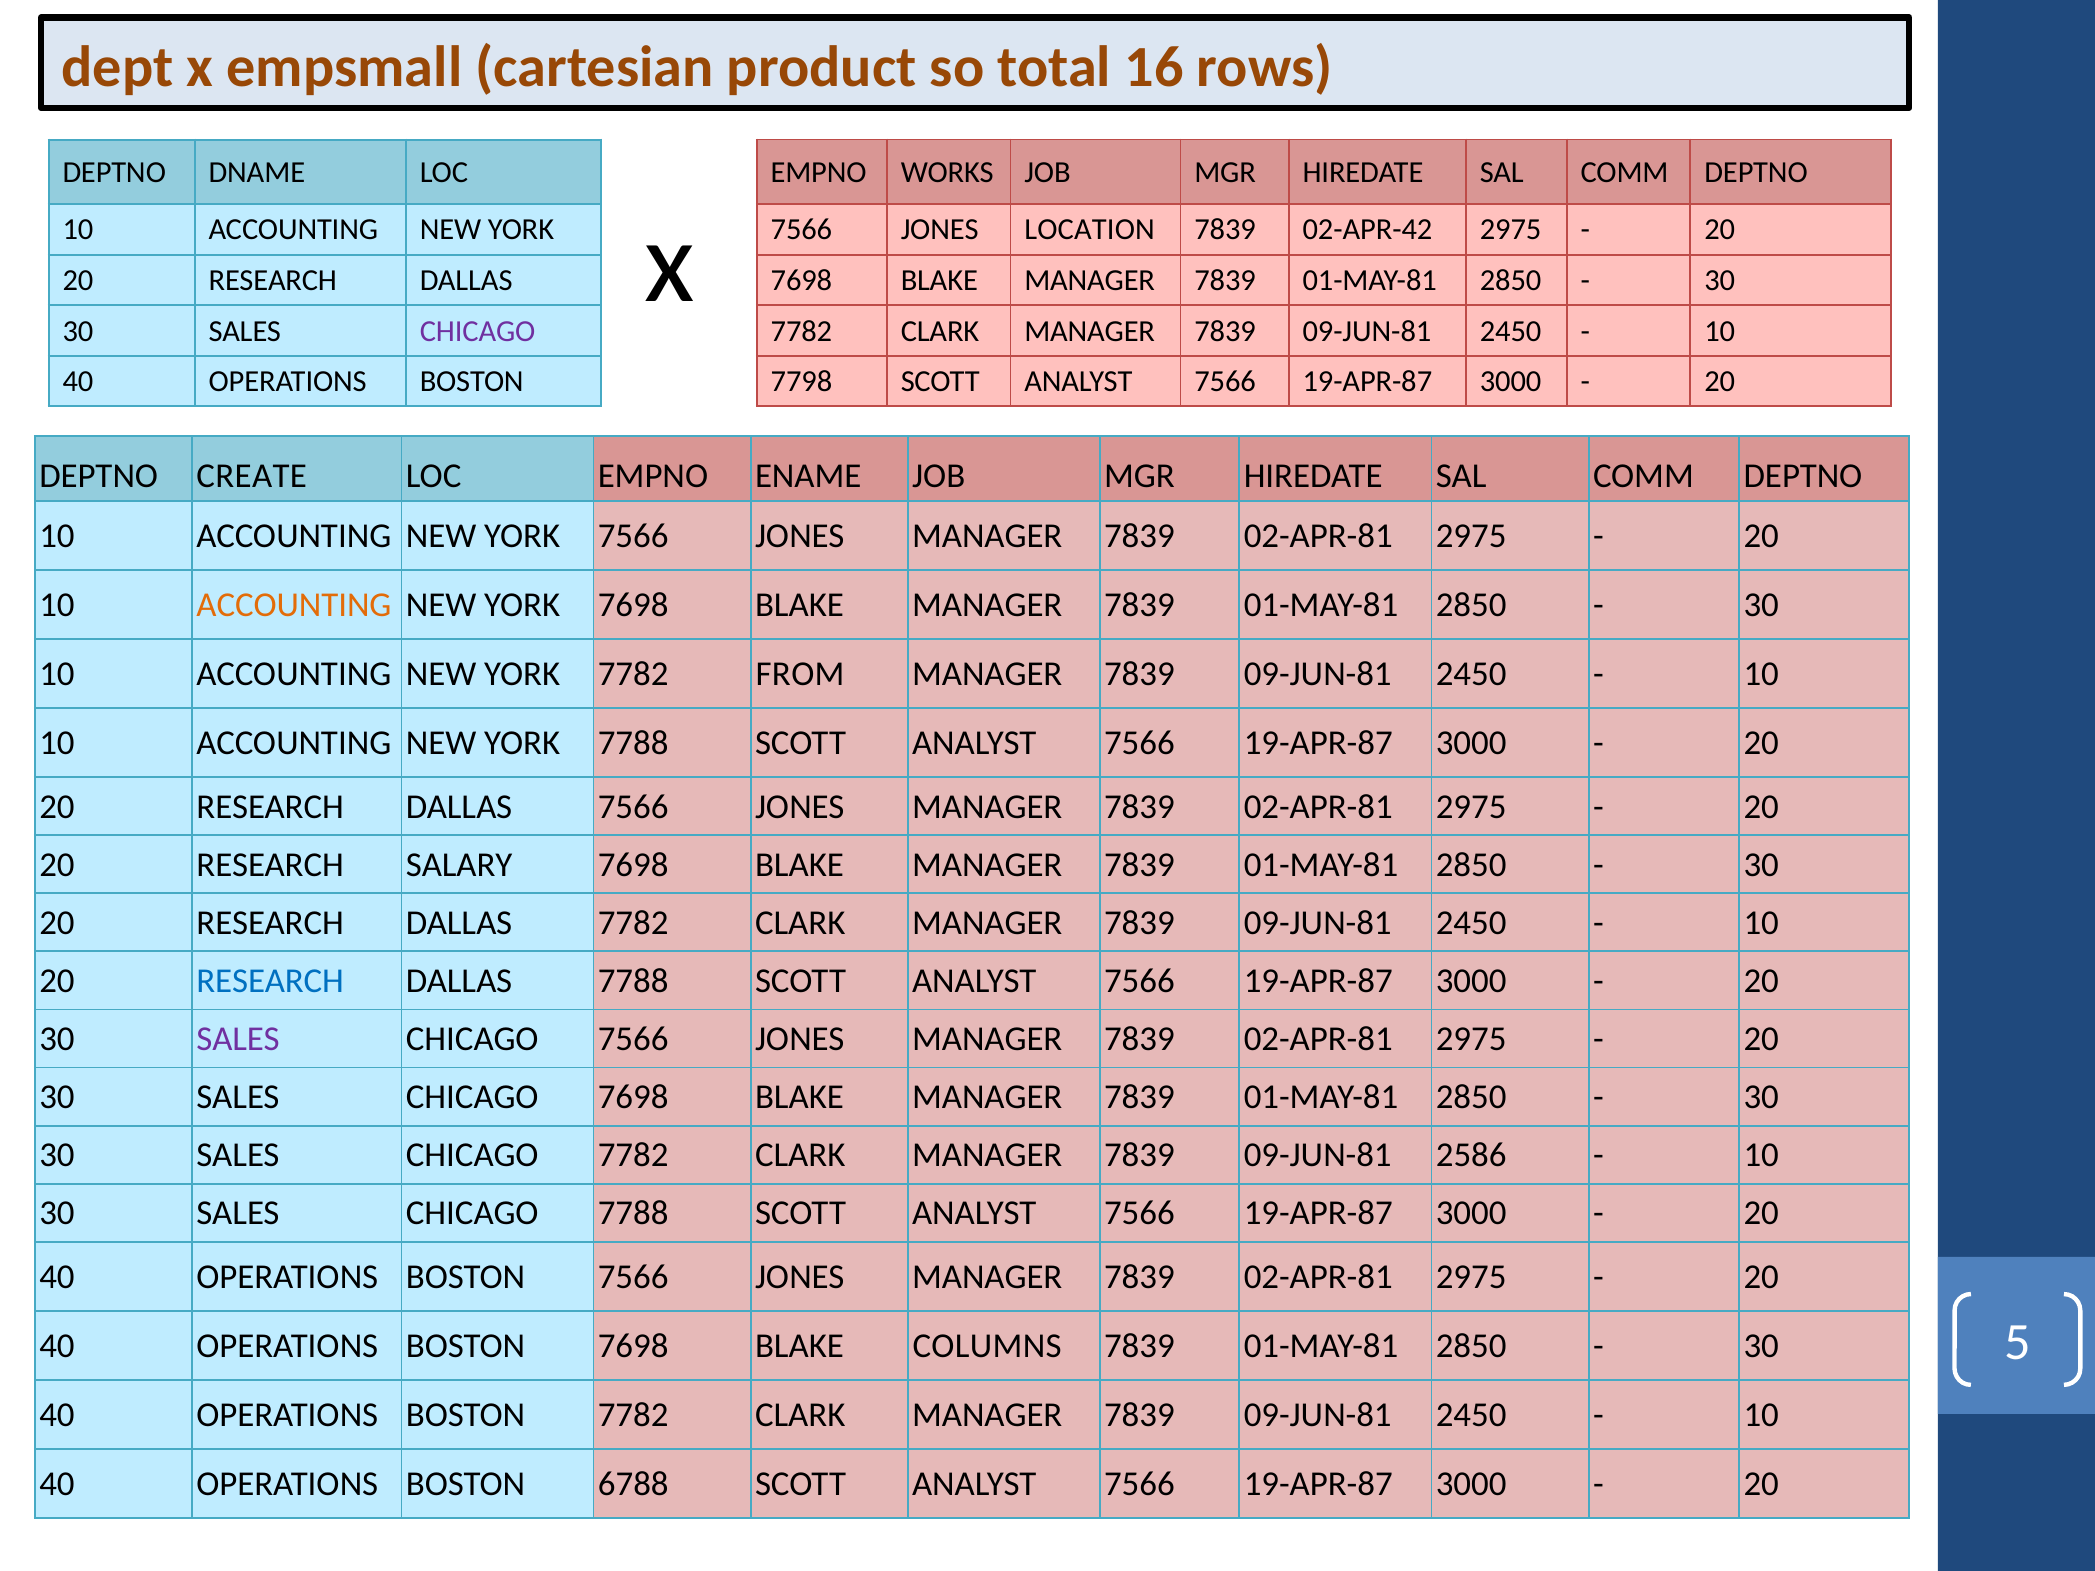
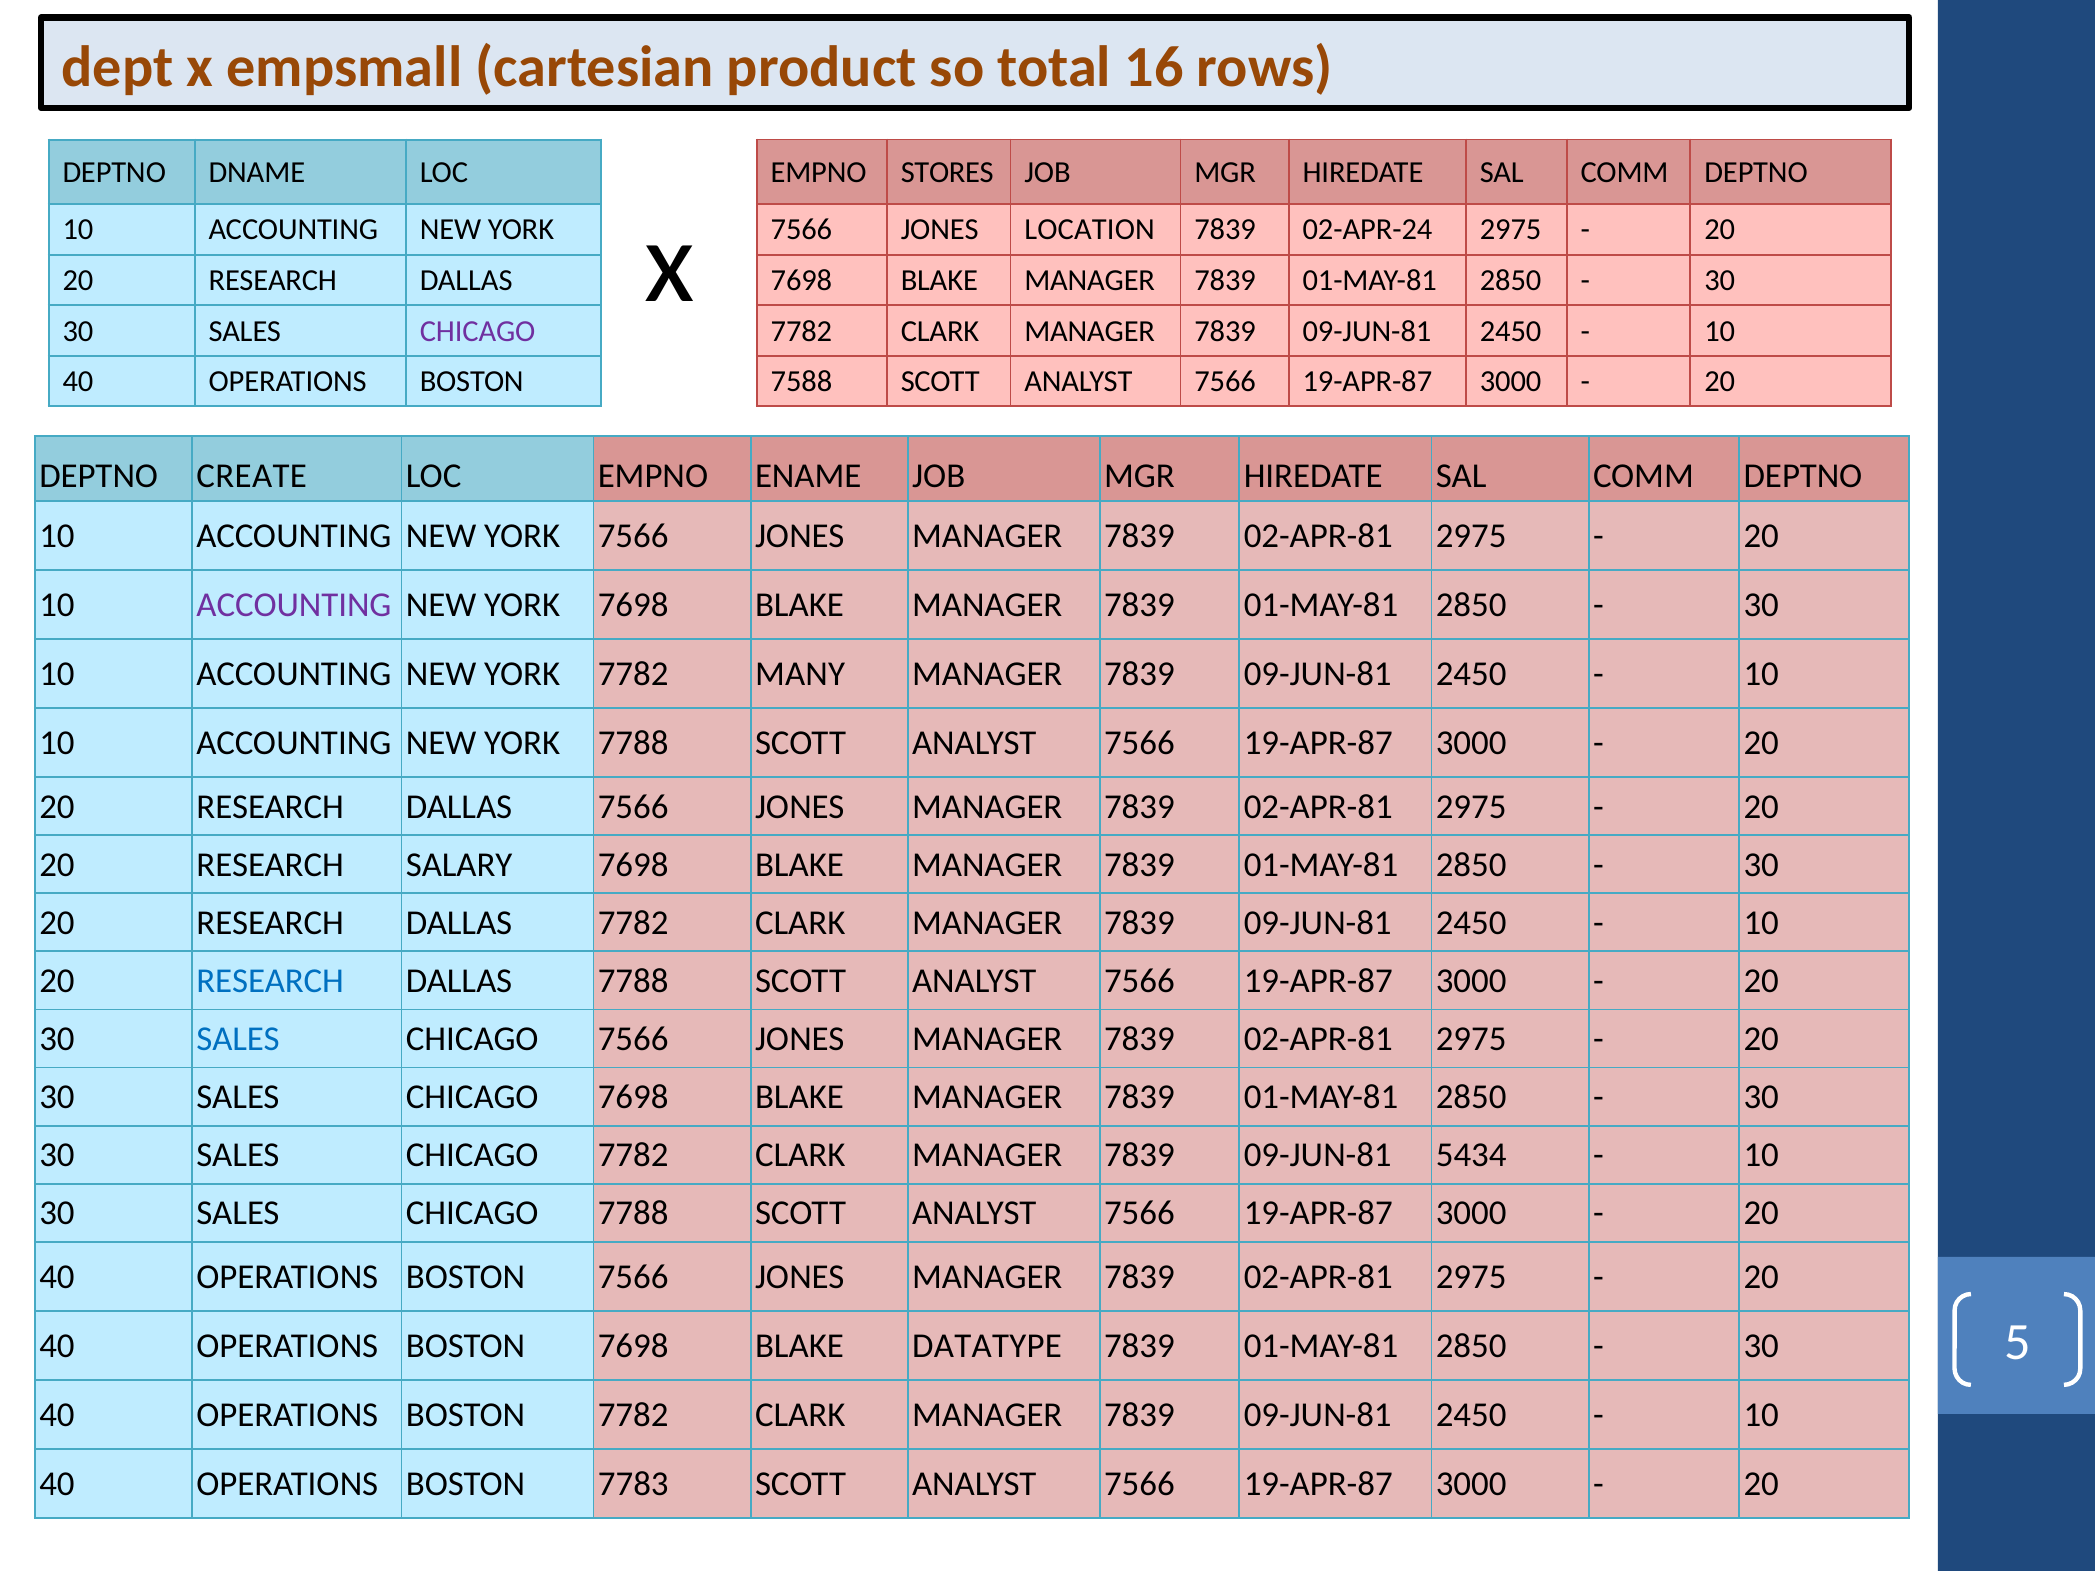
WORKS: WORKS -> STORES
02-APR-42: 02-APR-42 -> 02-APR-24
7798: 7798 -> 7588
ACCOUNTING at (294, 605) colour: orange -> purple
FROM: FROM -> MANY
SALES at (238, 1039) colour: purple -> blue
2586: 2586 -> 5434
COLUMNS: COLUMNS -> DATATYPE
6788: 6788 -> 7783
